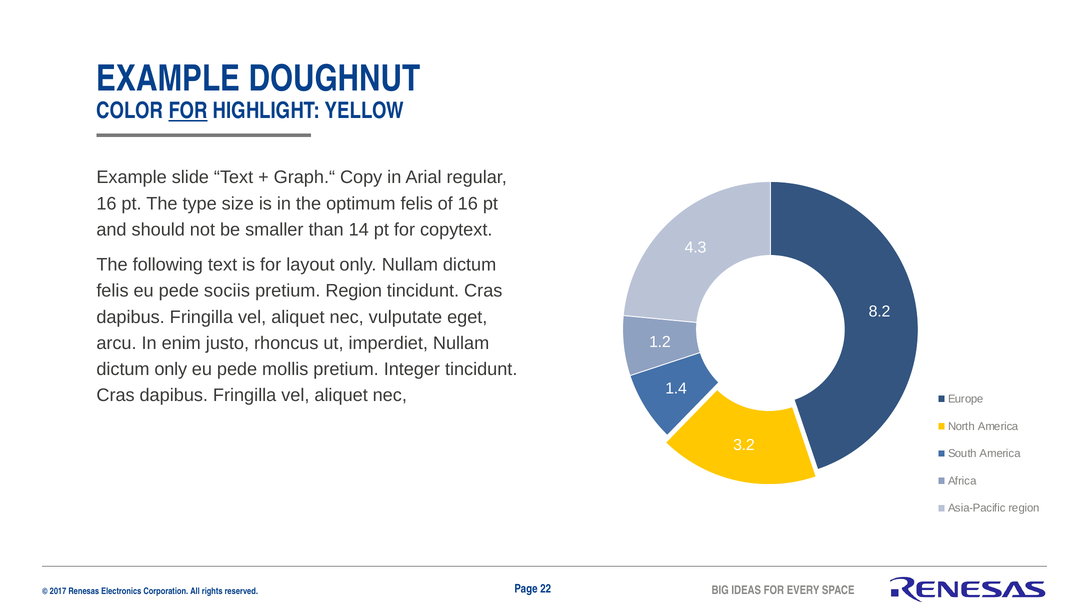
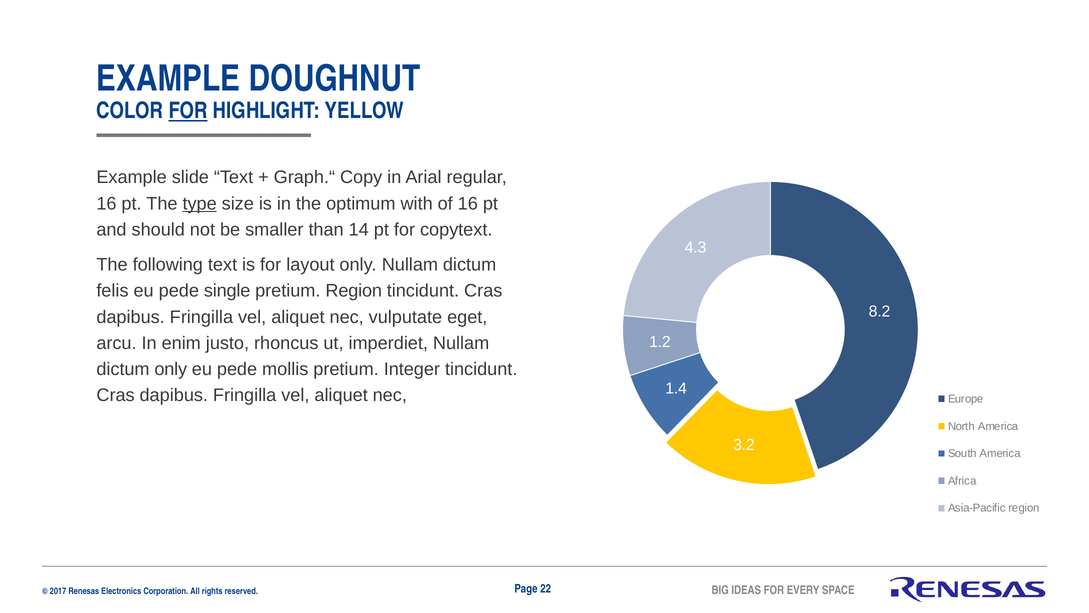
type underline: none -> present
optimum felis: felis -> with
sociis: sociis -> single
